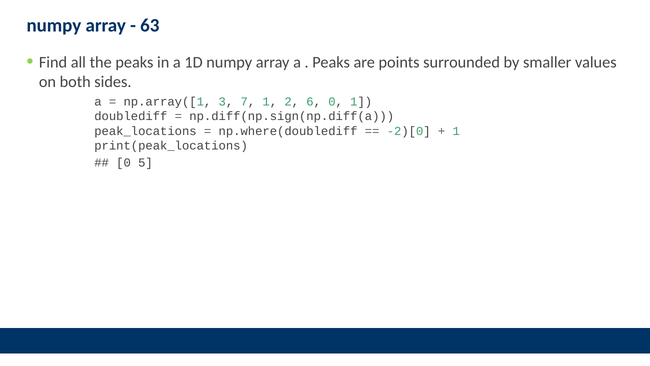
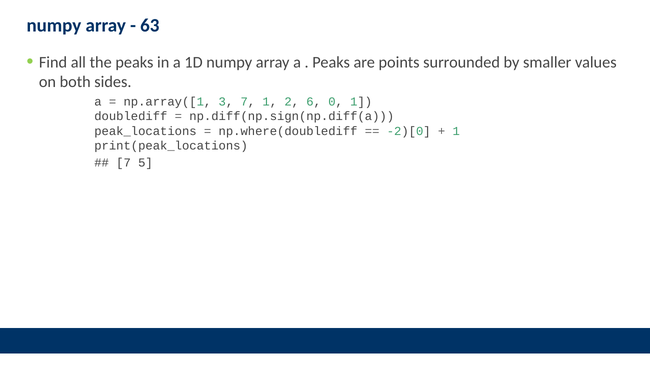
0 at (124, 163): 0 -> 7
